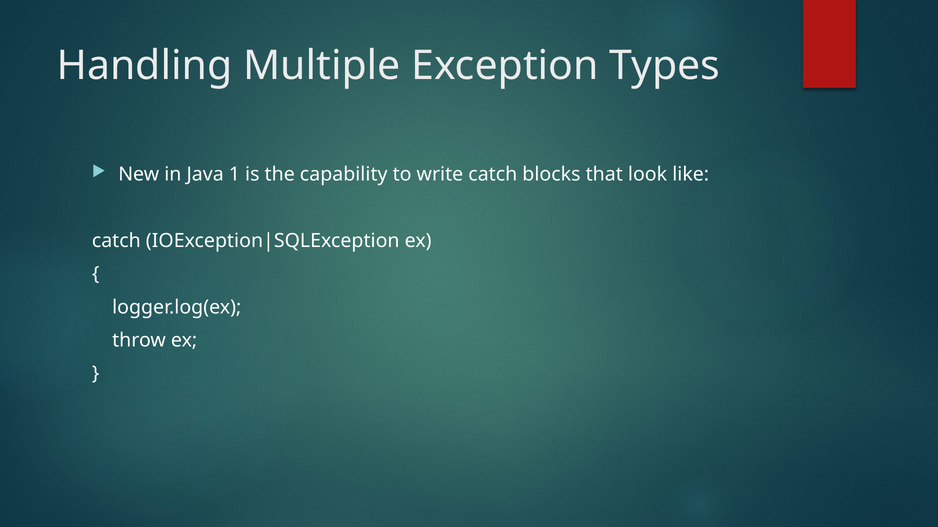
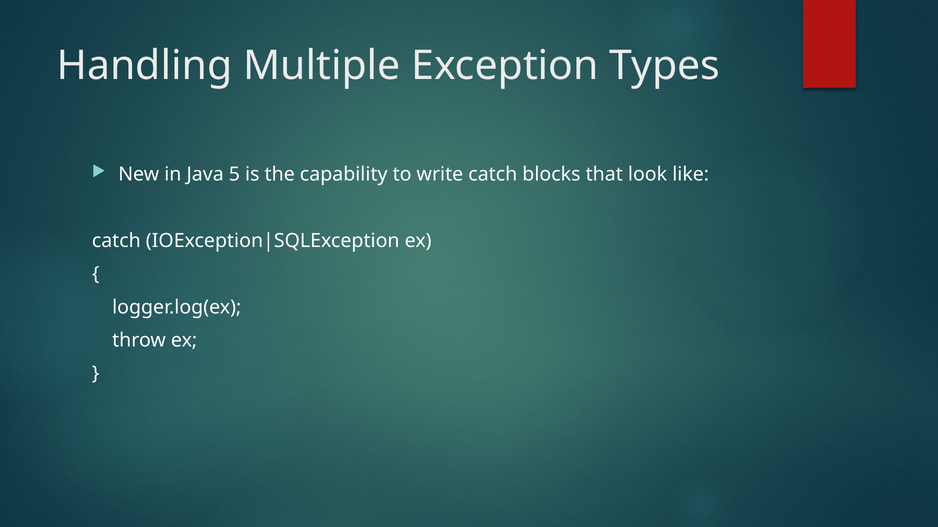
1: 1 -> 5
